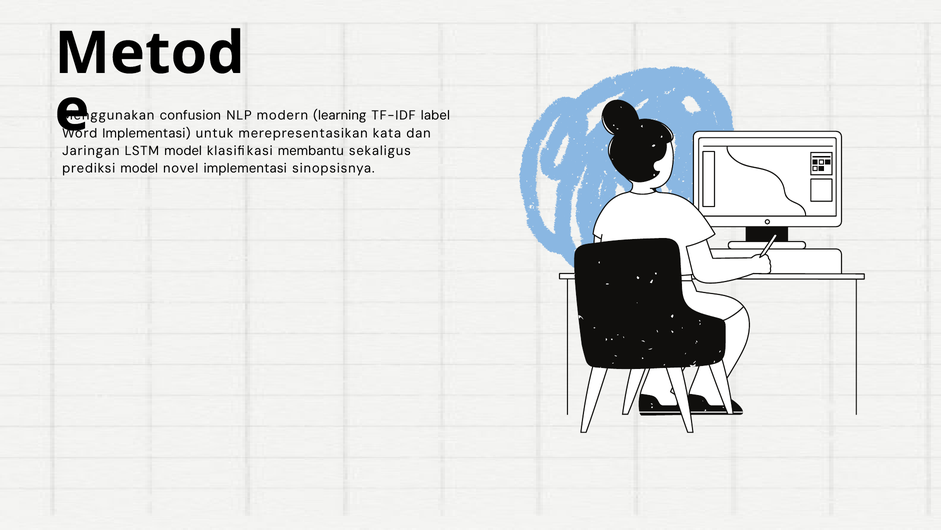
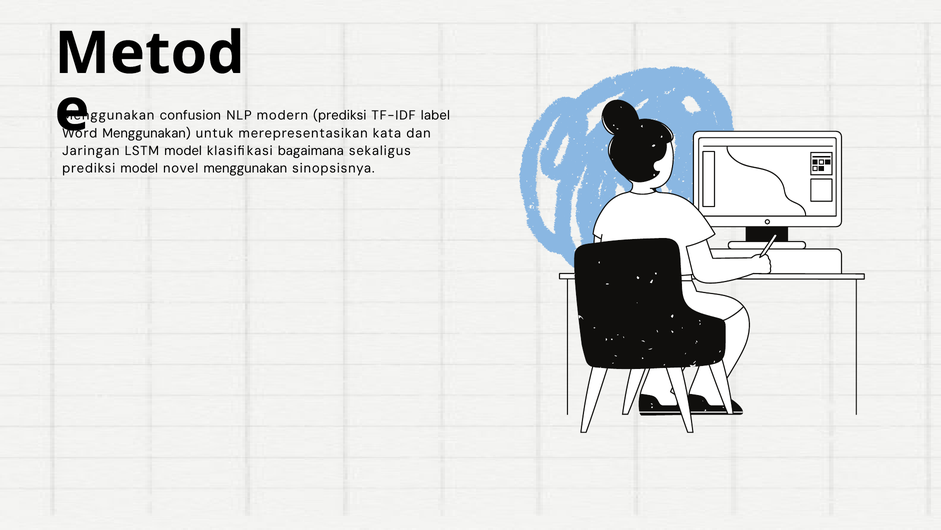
modern learning: learning -> prediksi
Implementasi at (146, 133): Implementasi -> Menggunakan
membantu: membantu -> bagaimana
novel implementasi: implementasi -> menggunakan
